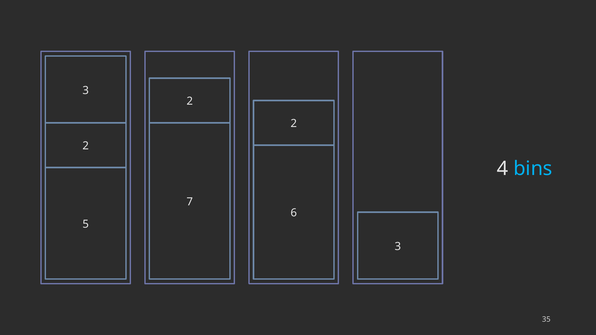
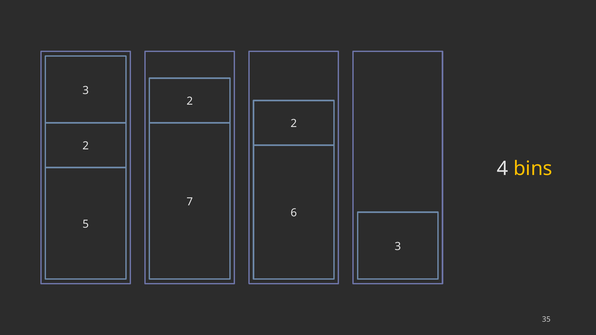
bins colour: light blue -> yellow
